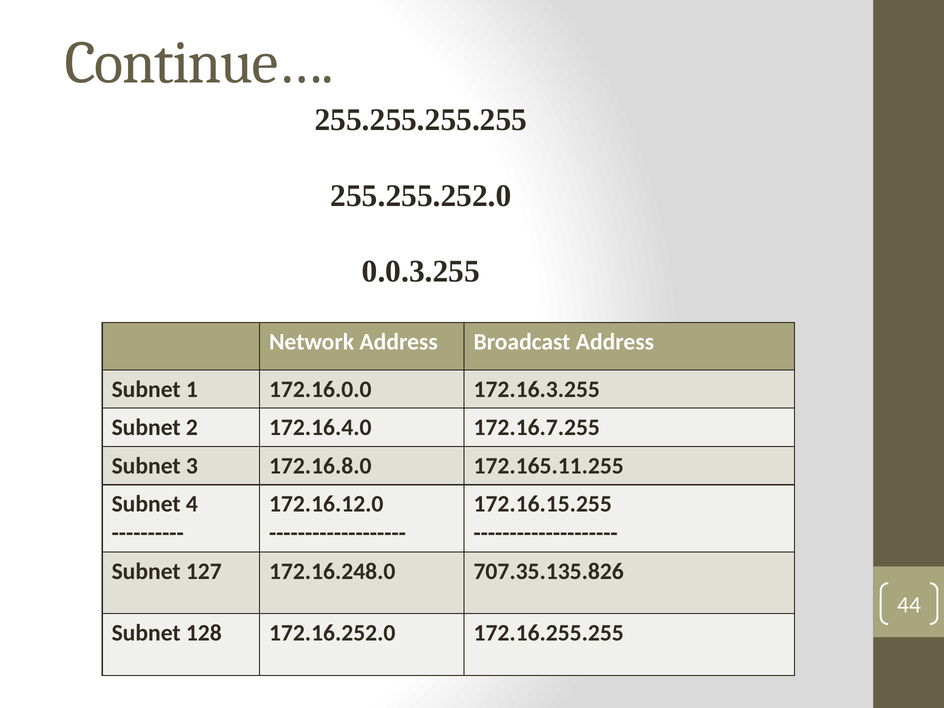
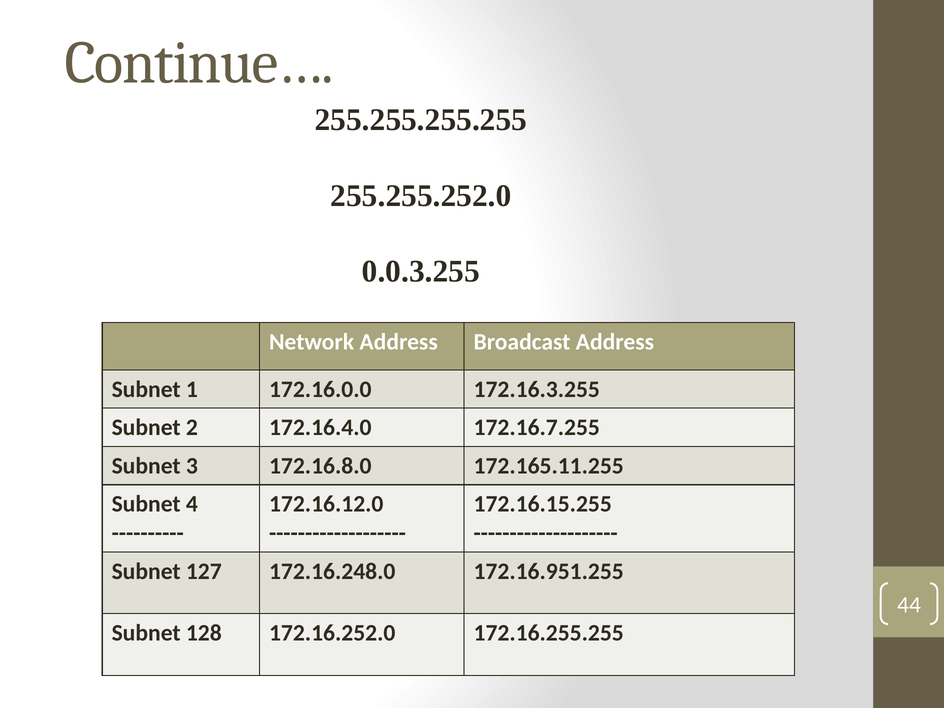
707.35.135.826: 707.35.135.826 -> 172.16.951.255
